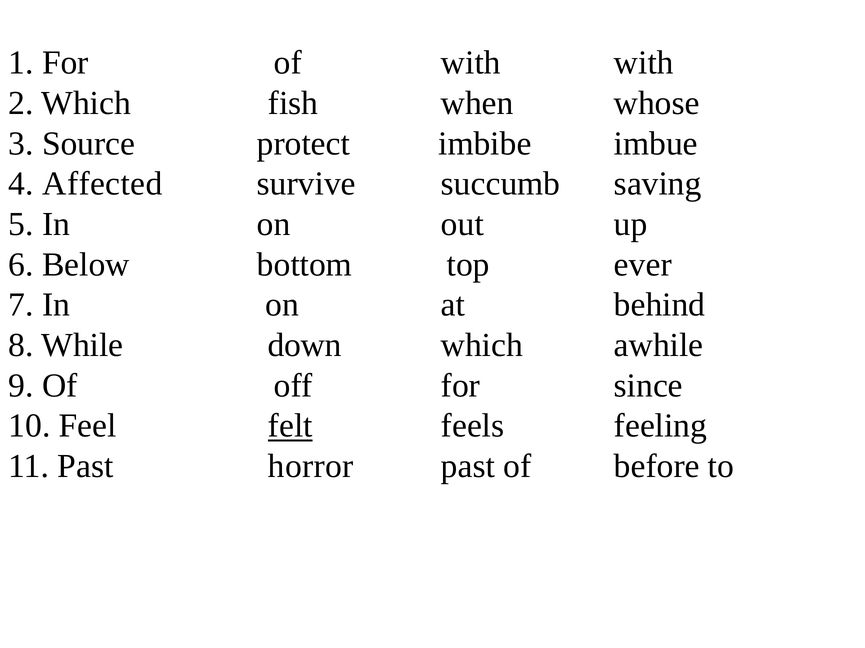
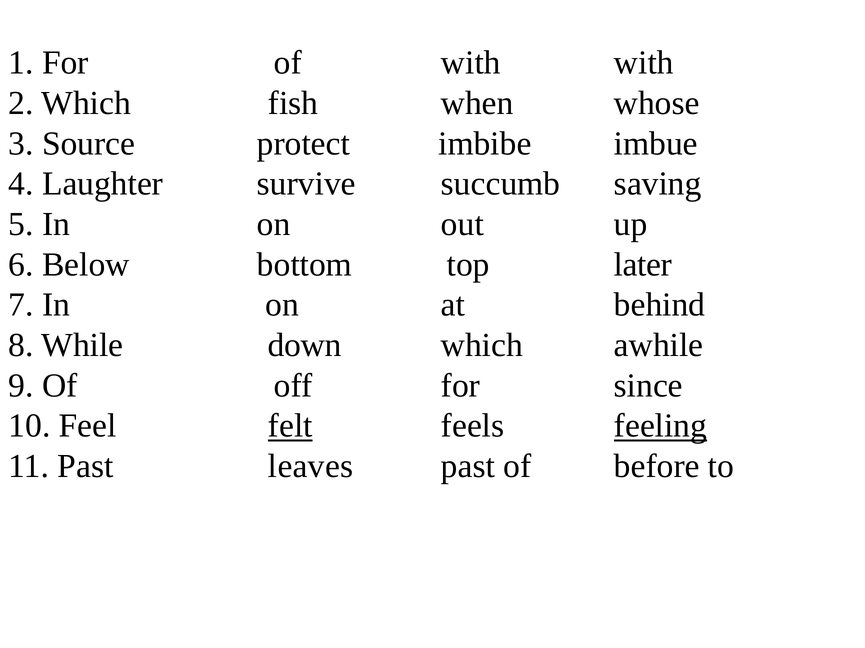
Affected: Affected -> Laughter
ever: ever -> later
feeling underline: none -> present
horror: horror -> leaves
